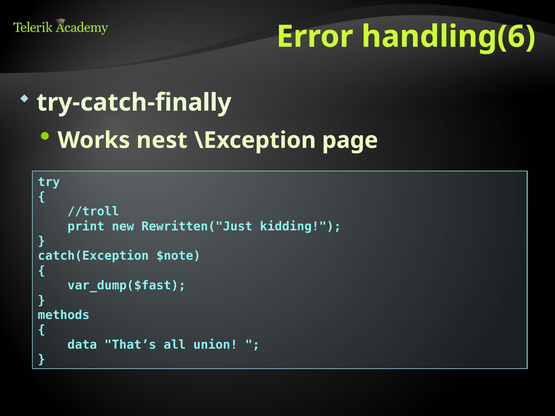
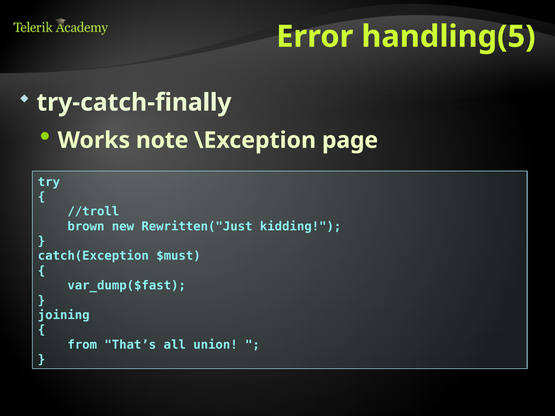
handling(6: handling(6 -> handling(5
nest: nest -> note
print: print -> brown
$note: $note -> $must
methods: methods -> joining
data: data -> from
